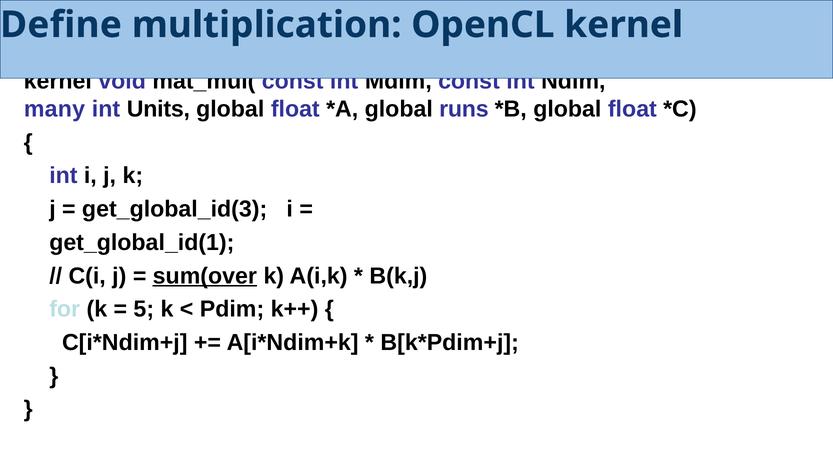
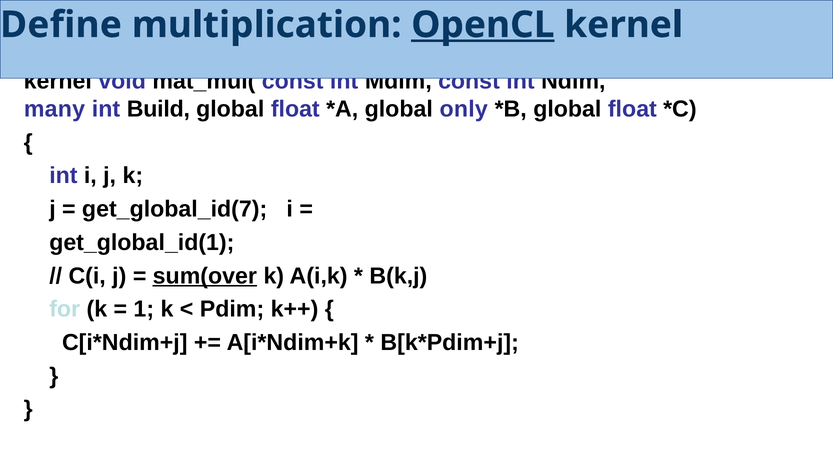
OpenCL underline: none -> present
Units: Units -> Build
runs: runs -> only
get_global_id(3: get_global_id(3 -> get_global_id(7
5: 5 -> 1
